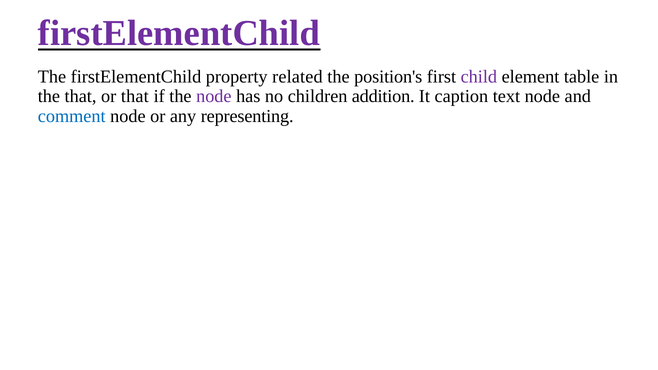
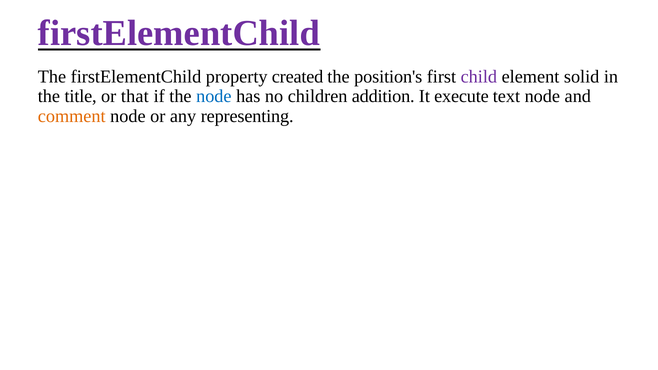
related: related -> created
table: table -> solid
the that: that -> title
node at (214, 96) colour: purple -> blue
caption: caption -> execute
comment colour: blue -> orange
